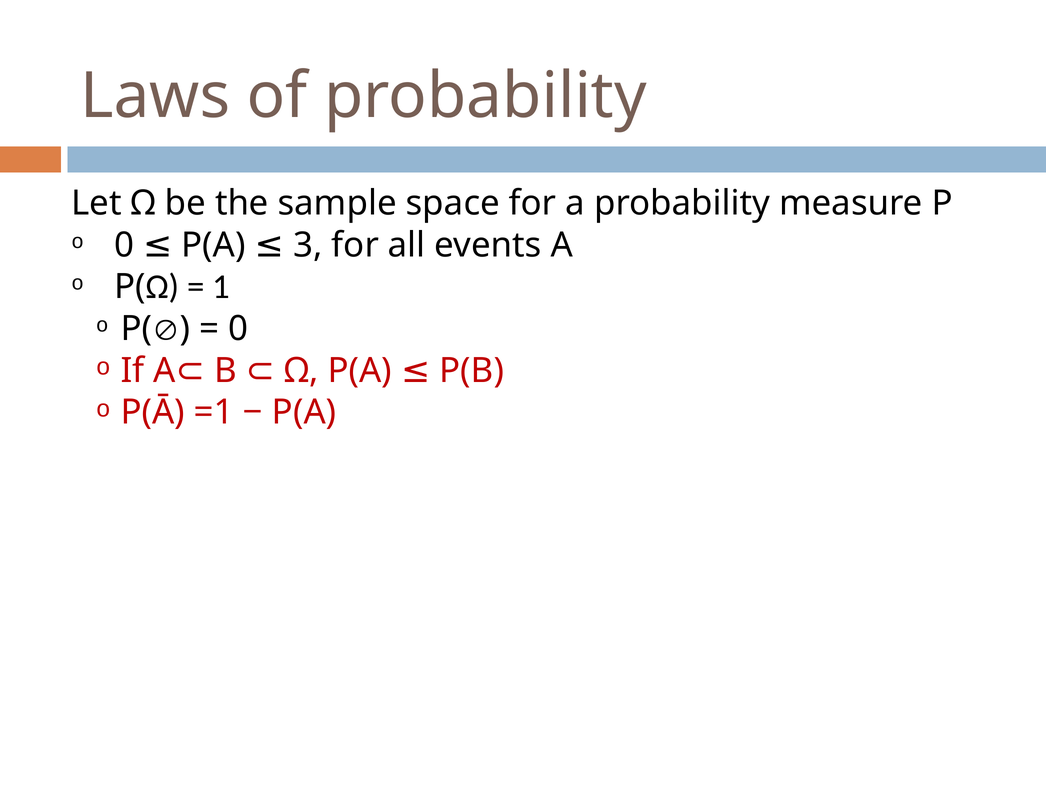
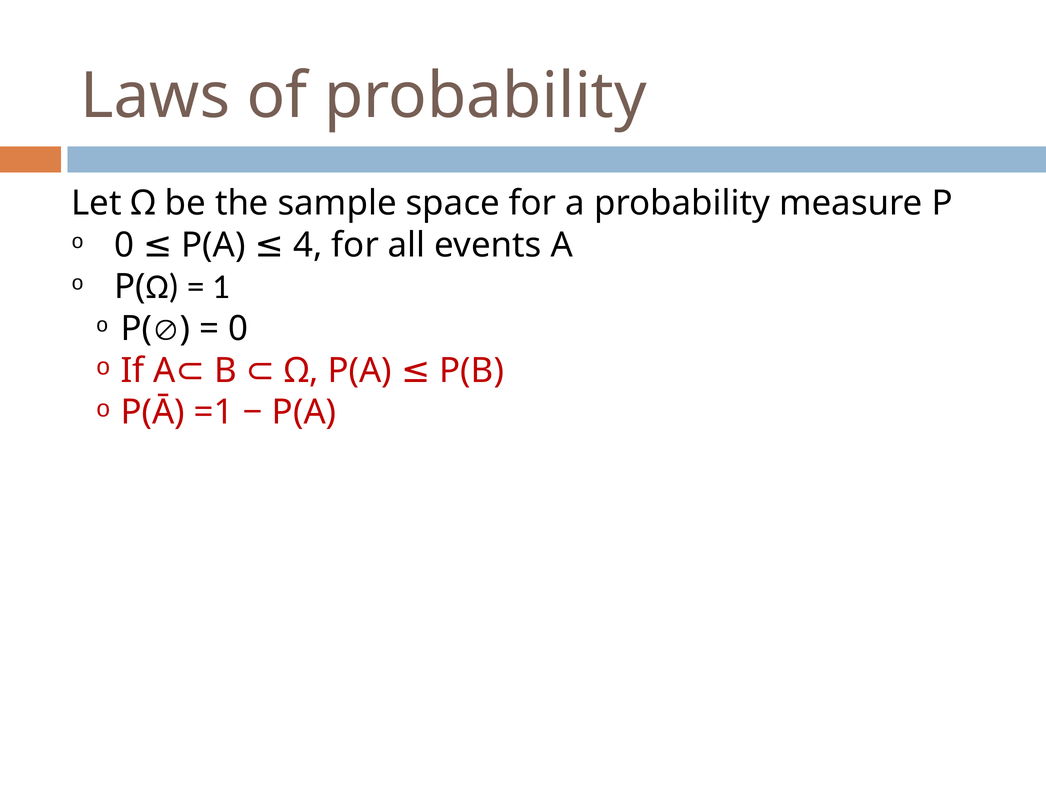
3: 3 -> 4
